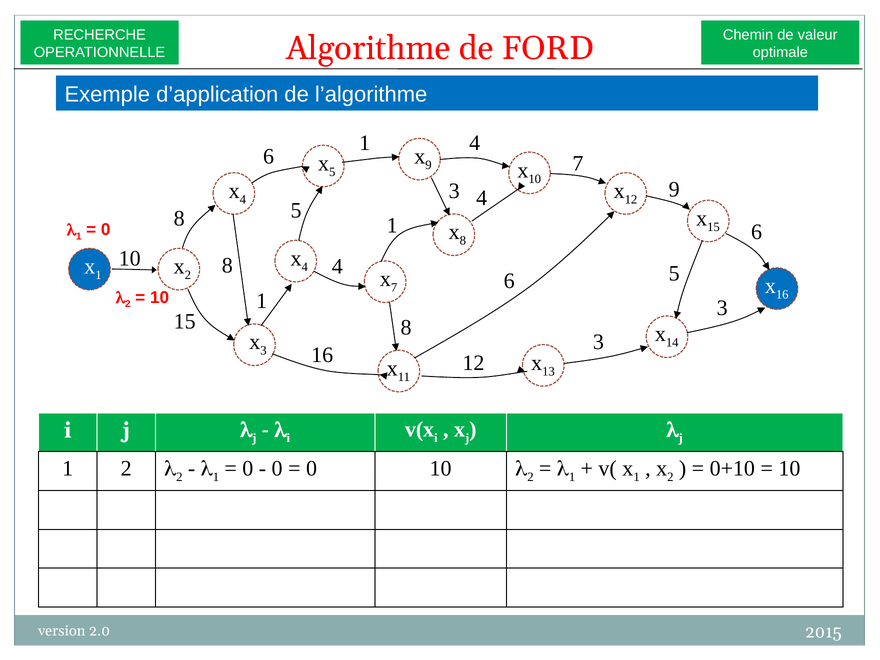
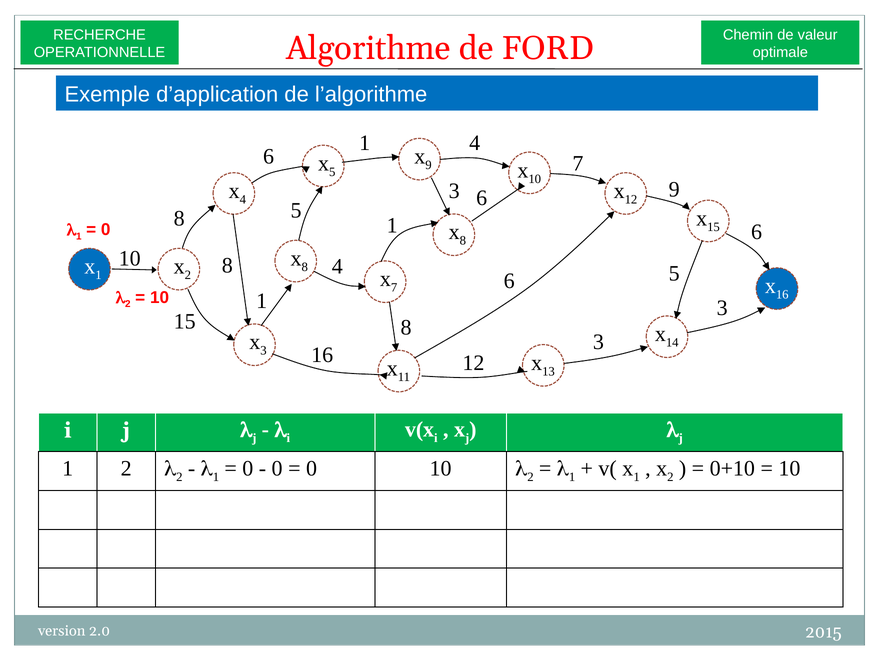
4 at (482, 198): 4 -> 6
4 at (305, 267): 4 -> 8
